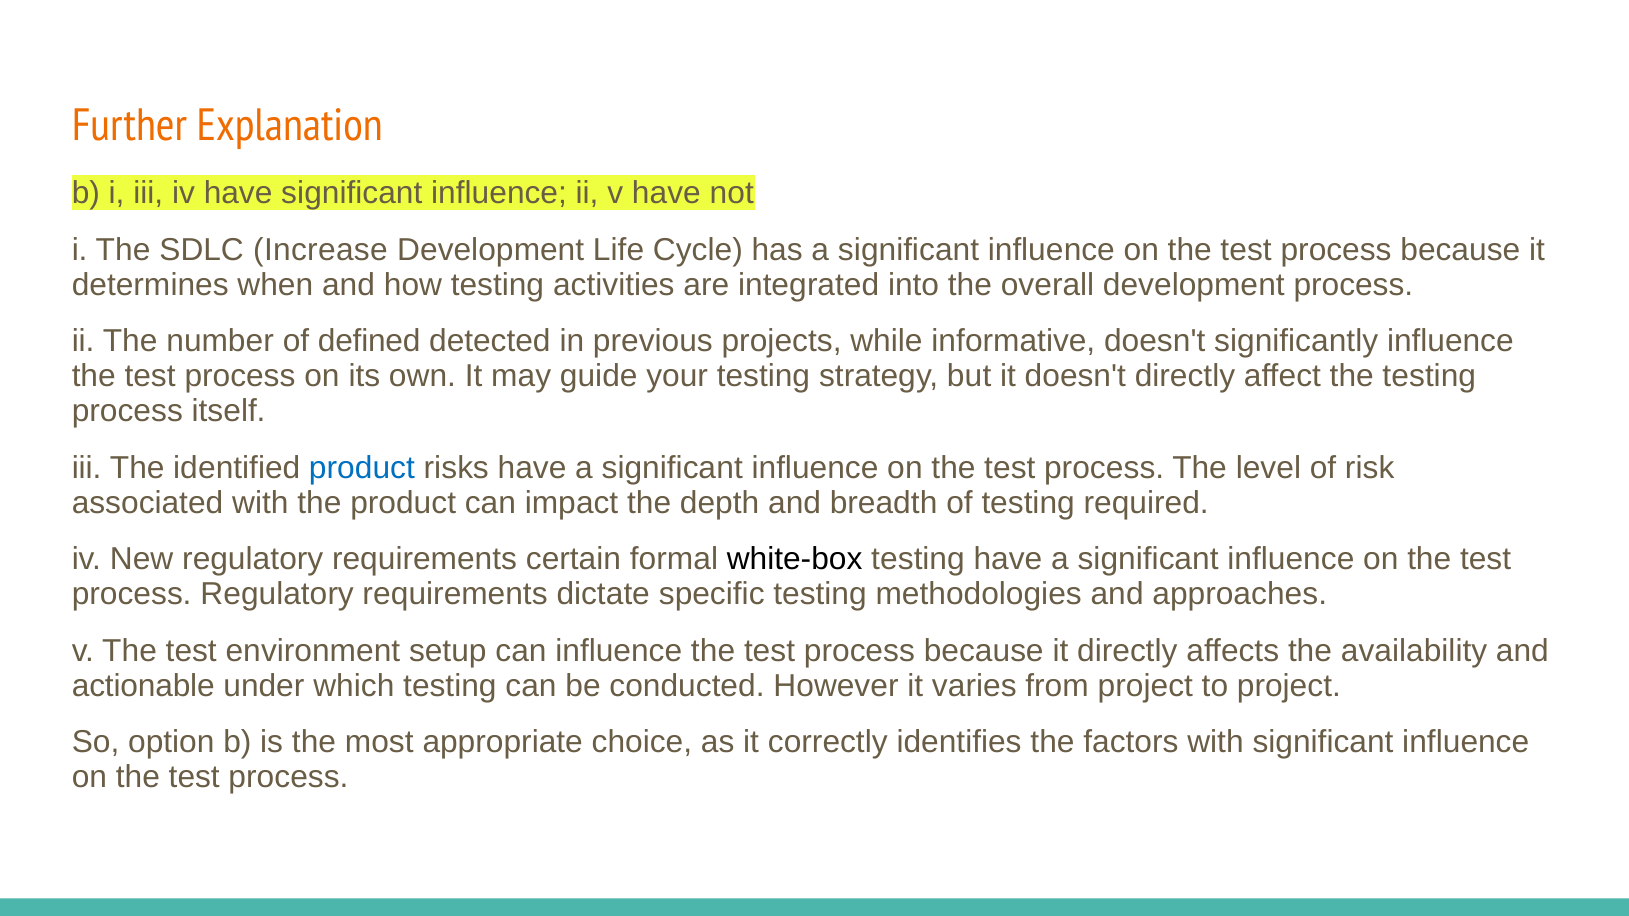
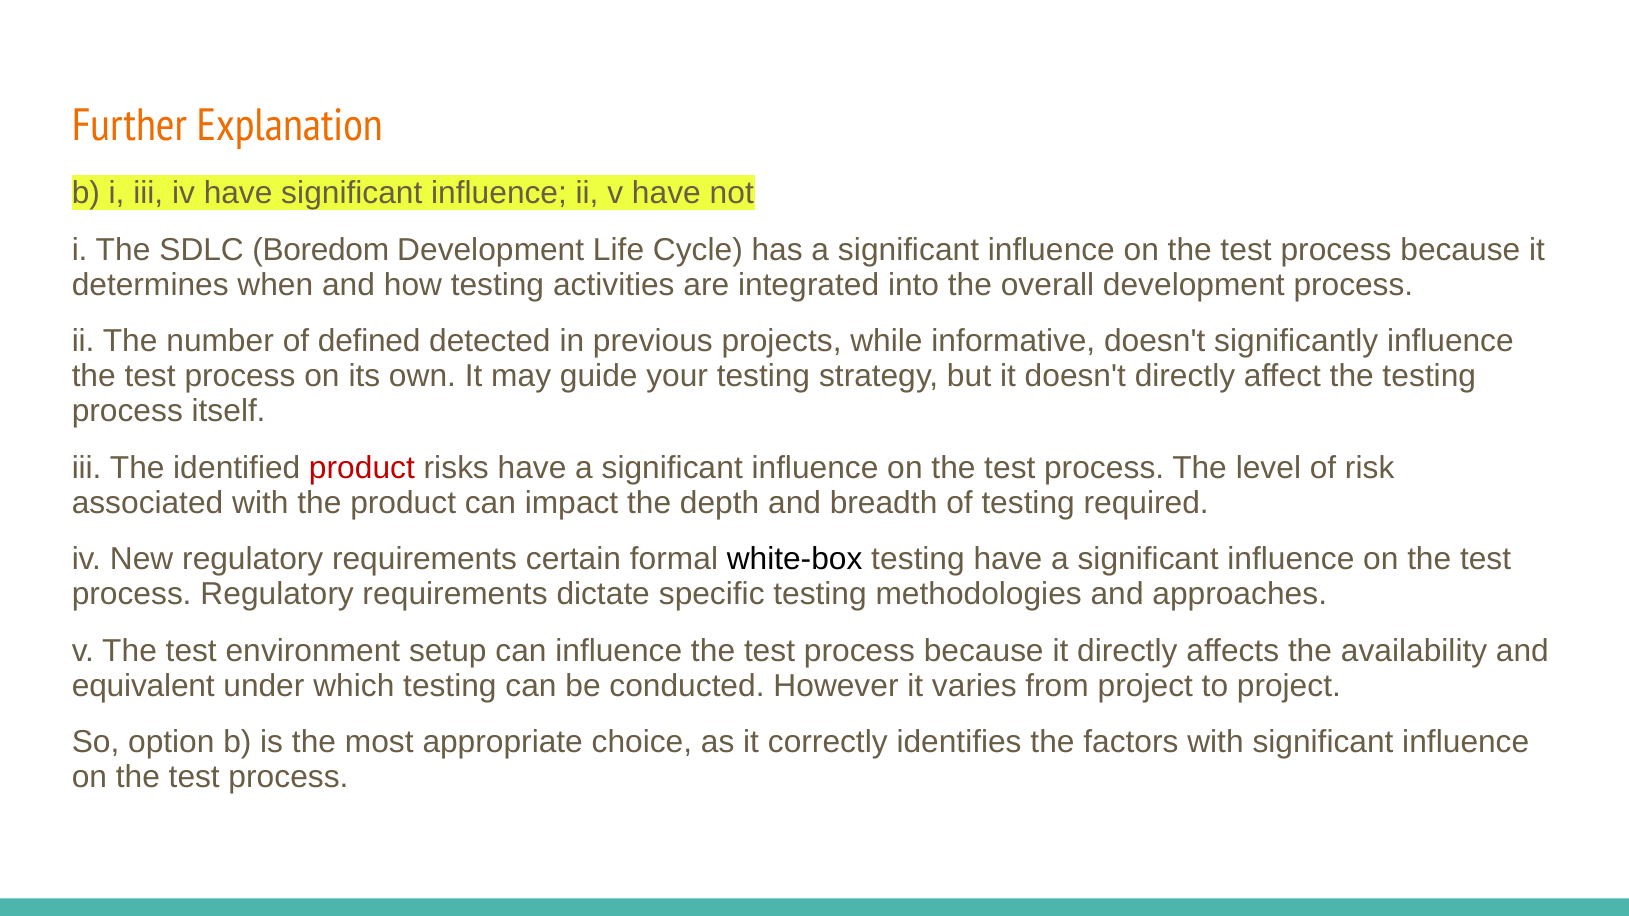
Increase: Increase -> Boredom
product at (362, 468) colour: blue -> red
actionable: actionable -> equivalent
